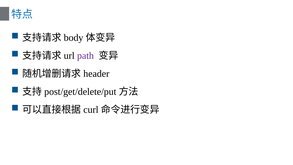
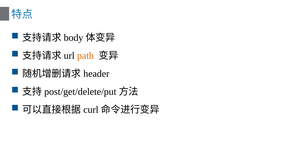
path colour: purple -> orange
